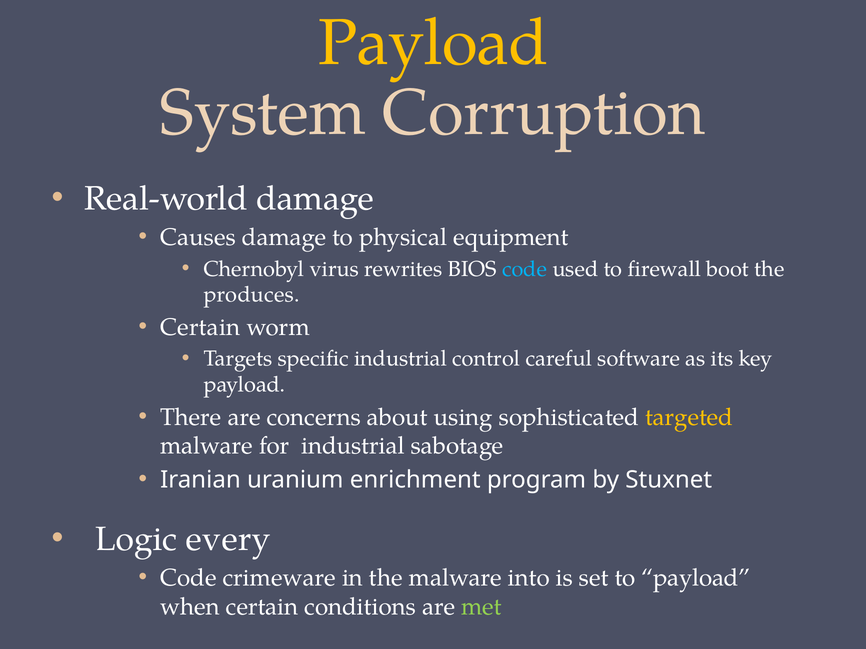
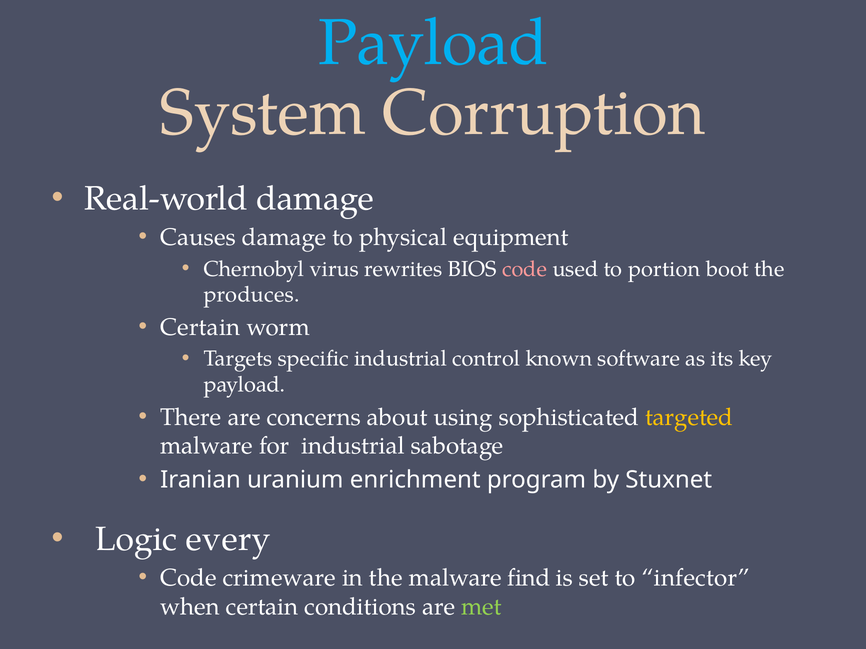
Payload at (433, 43) colour: yellow -> light blue
code at (525, 269) colour: light blue -> pink
firewall: firewall -> portion
careful: careful -> known
into: into -> find
to payload: payload -> infector
